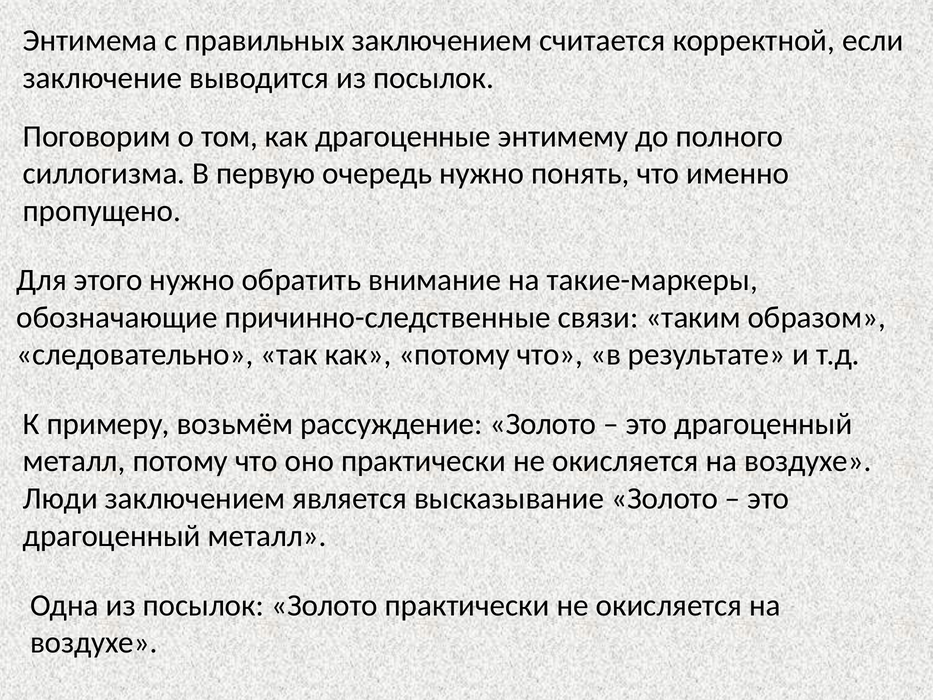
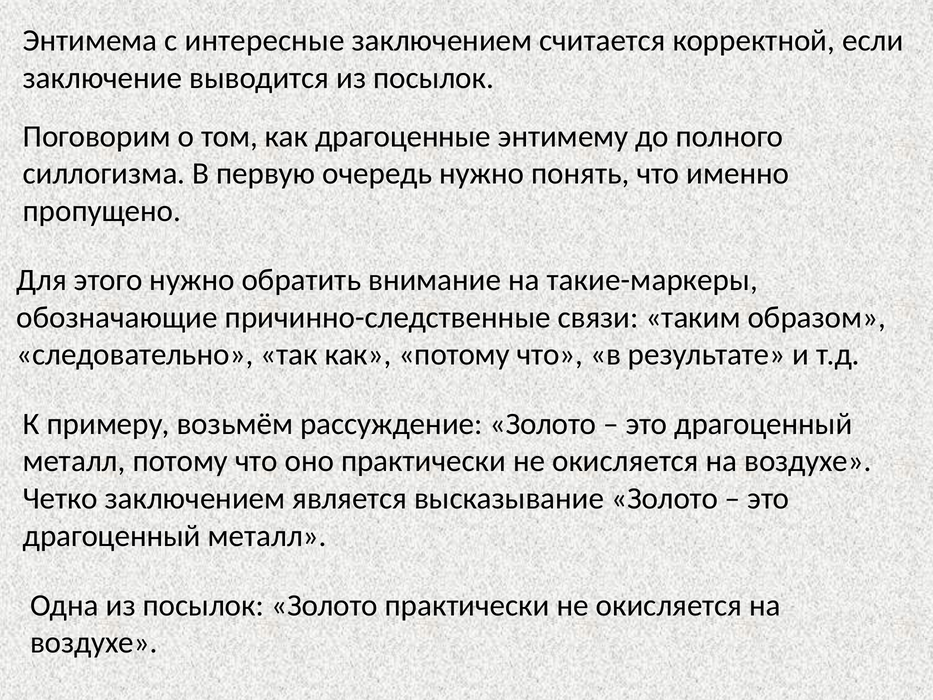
правильных: правильных -> интересные
Люди: Люди -> Четко
